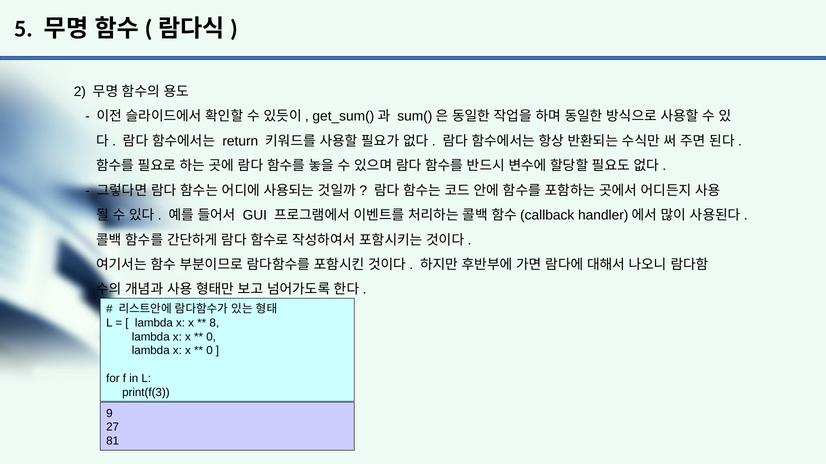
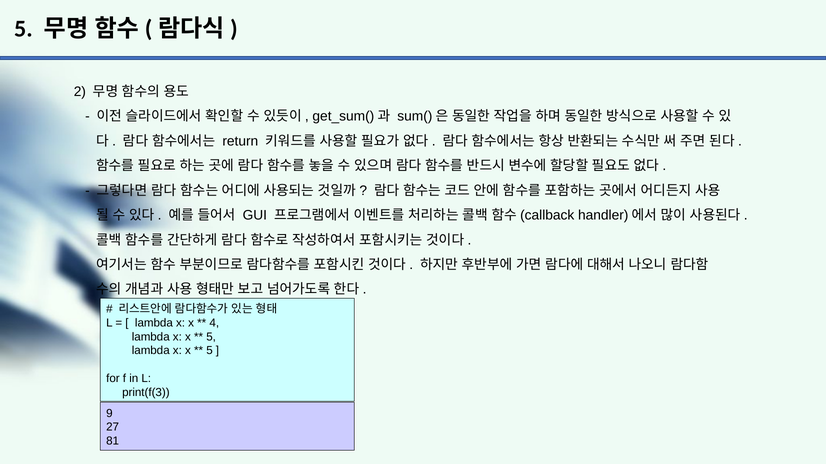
8: 8 -> 4
0 at (211, 337): 0 -> 5
0 at (209, 351): 0 -> 5
